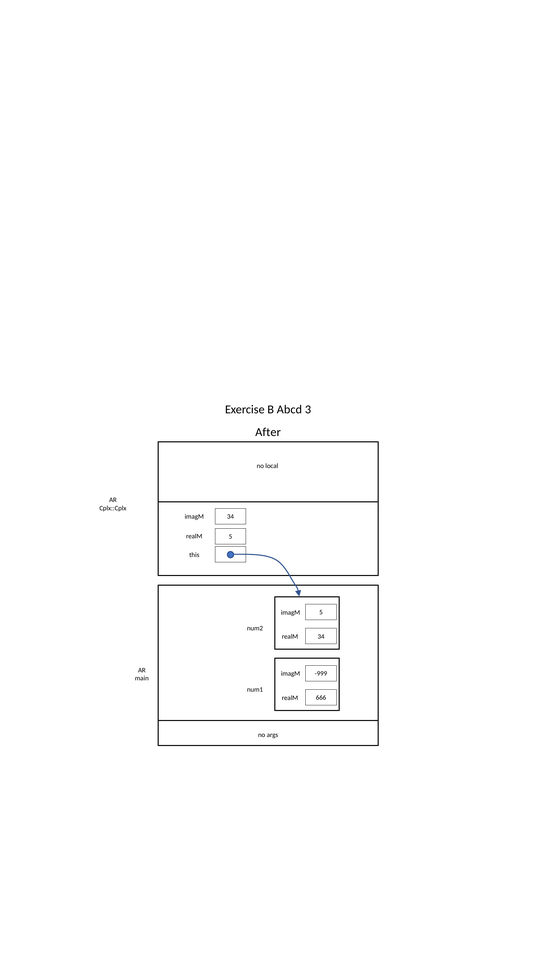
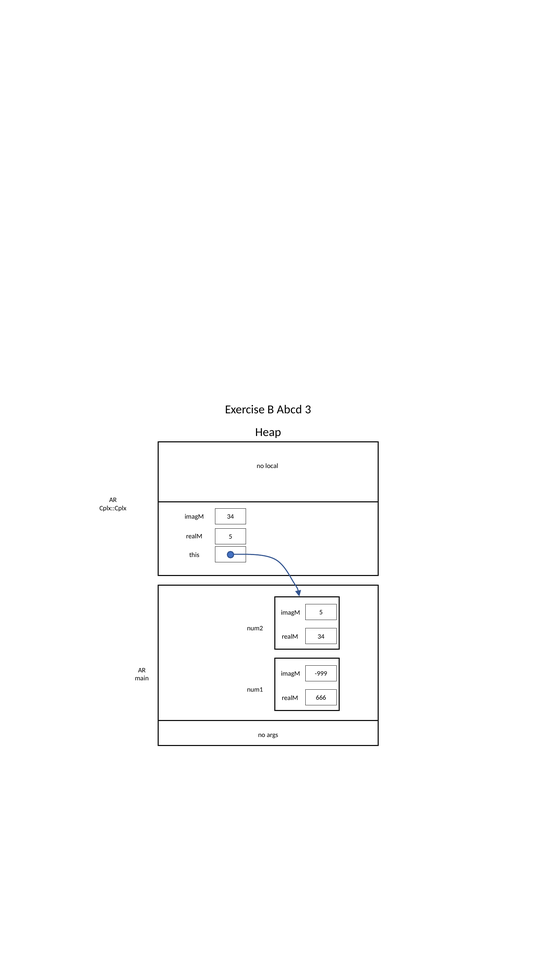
After: After -> Heap
